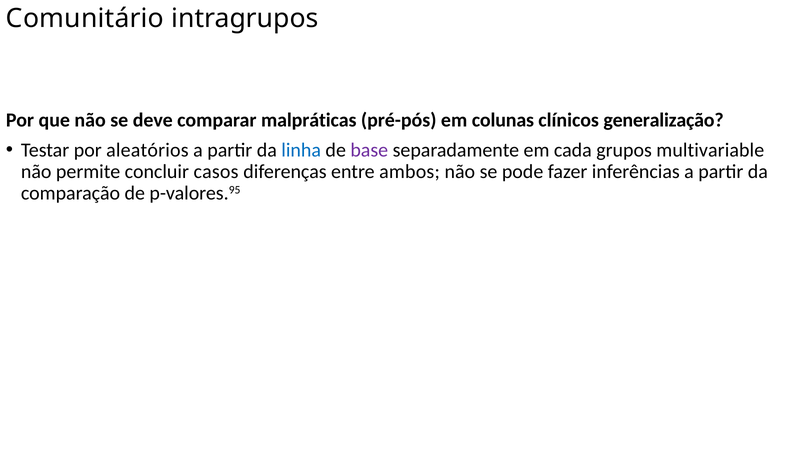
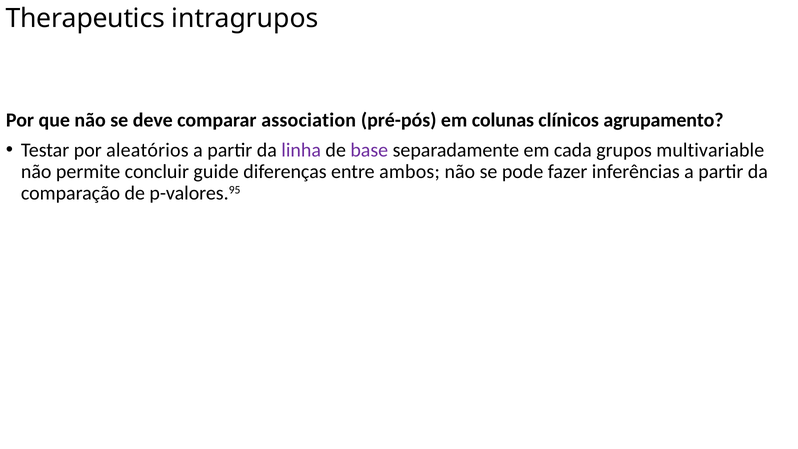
Comunitário: Comunitário -> Therapeutics
malpráticas: malpráticas -> association
generalização: generalização -> agrupamento
linha colour: blue -> purple
casos: casos -> guide
